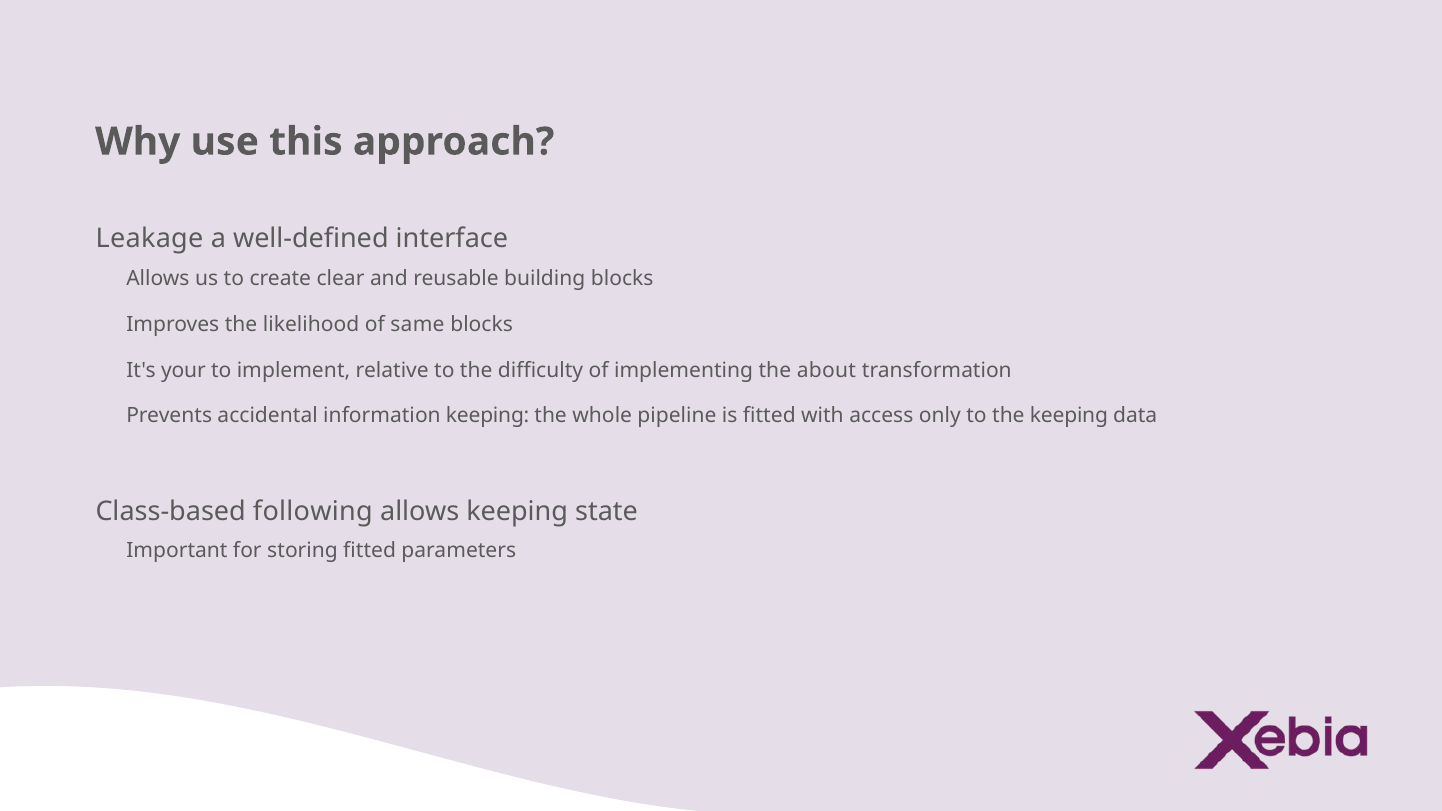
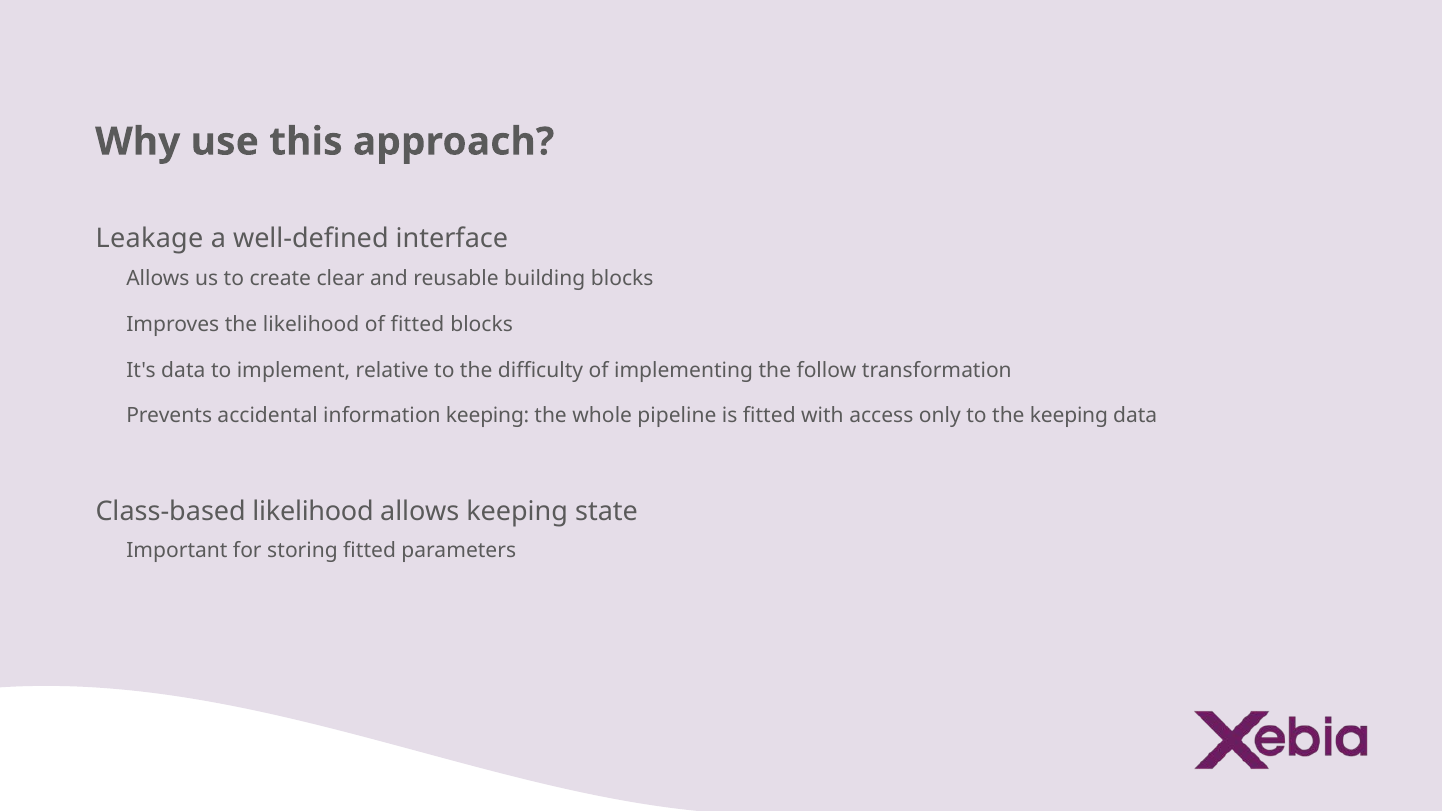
of same: same -> fitted
It's your: your -> data
about: about -> follow
Class-based following: following -> likelihood
